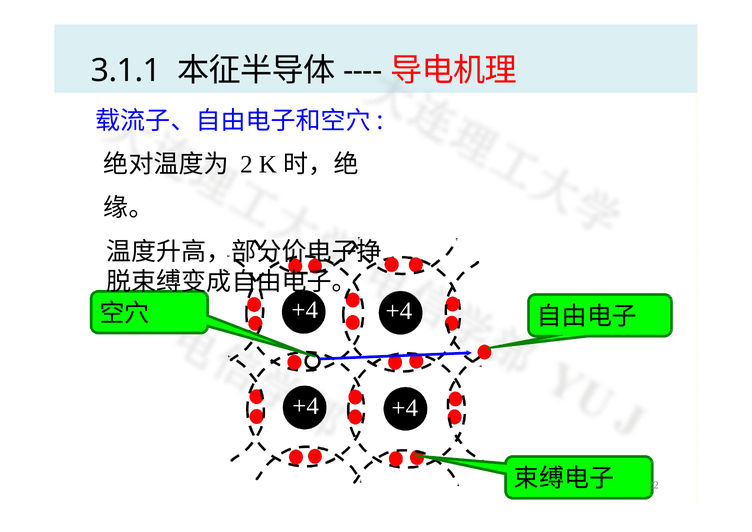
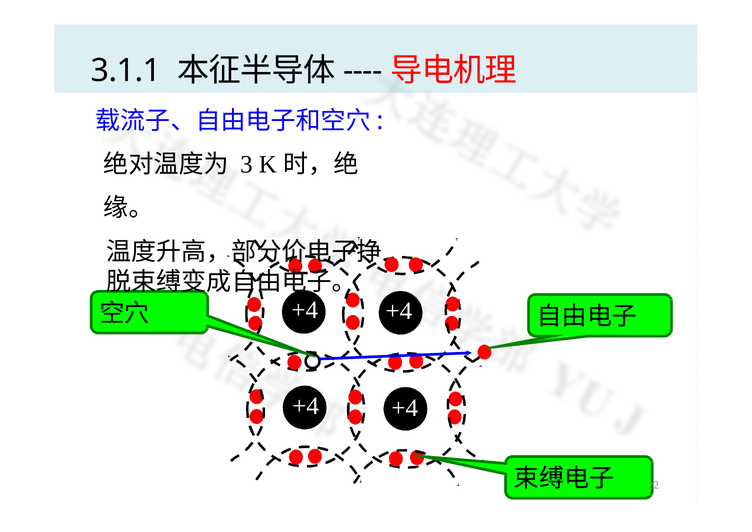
2: 2 -> 3
